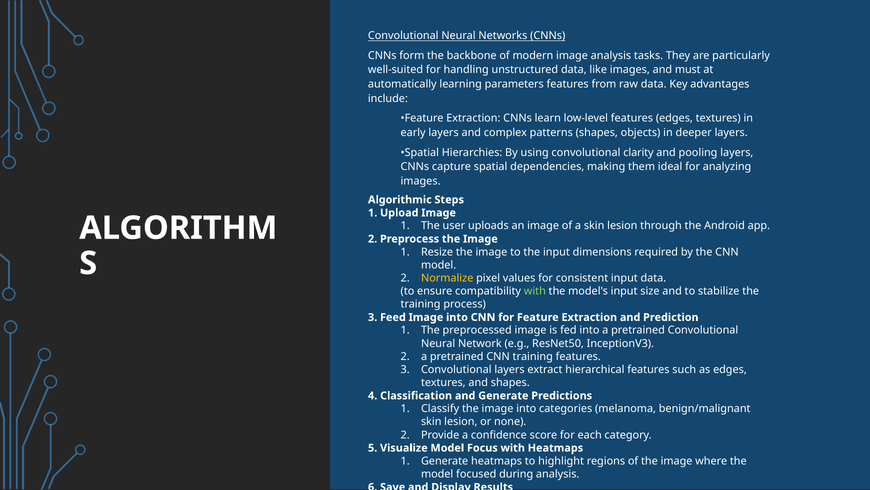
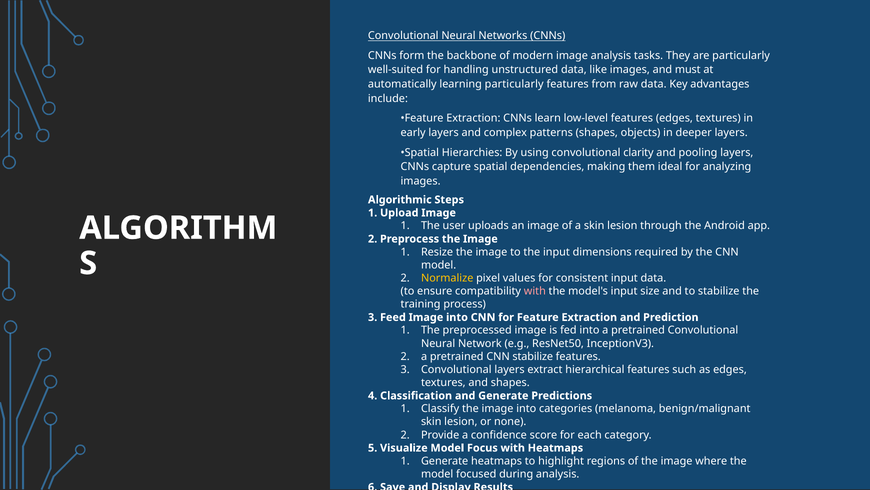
learning parameters: parameters -> particularly
with at (535, 291) colour: light green -> pink
CNN training: training -> stabilize
